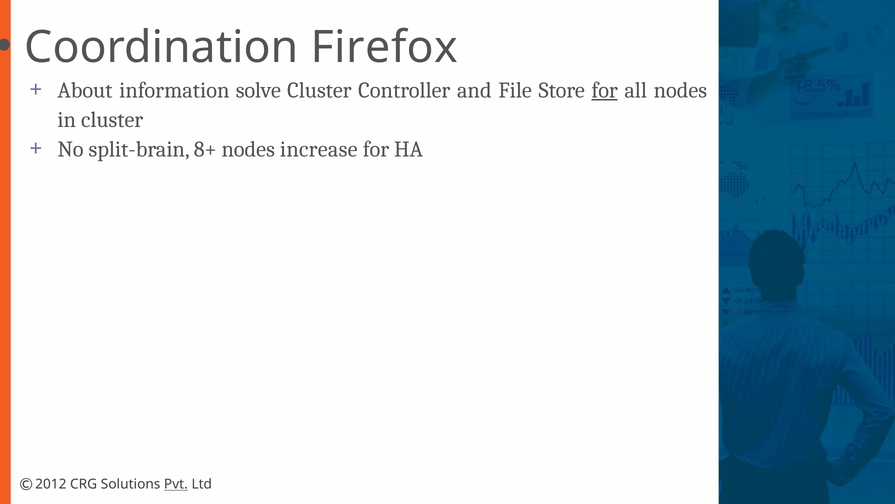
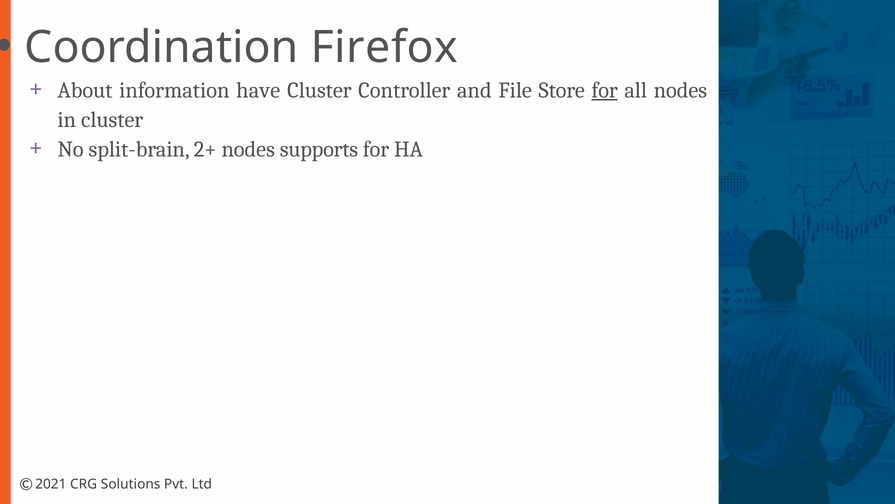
solve: solve -> have
8+: 8+ -> 2+
increase: increase -> supports
2012: 2012 -> 2021
Pvt underline: present -> none
